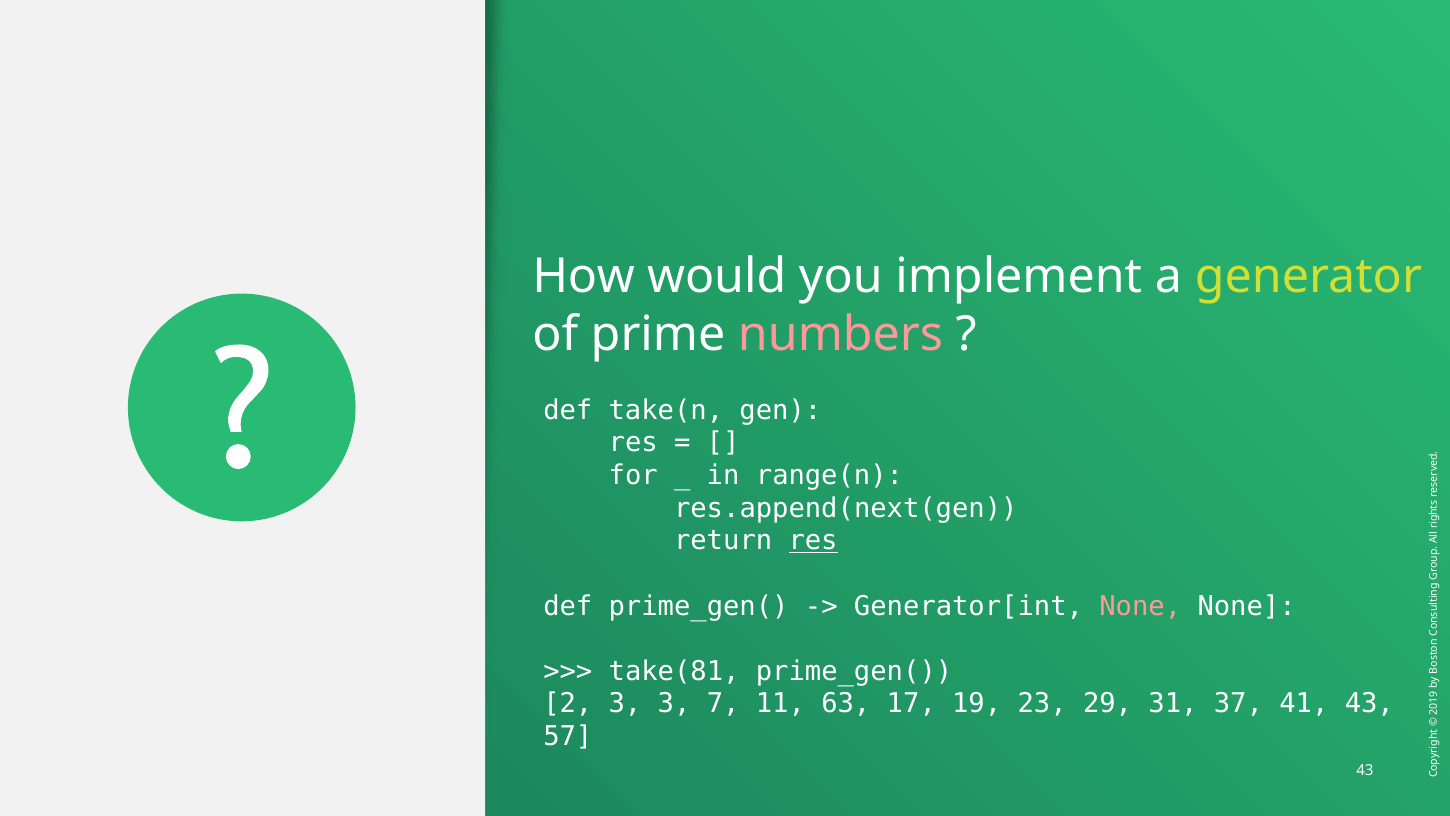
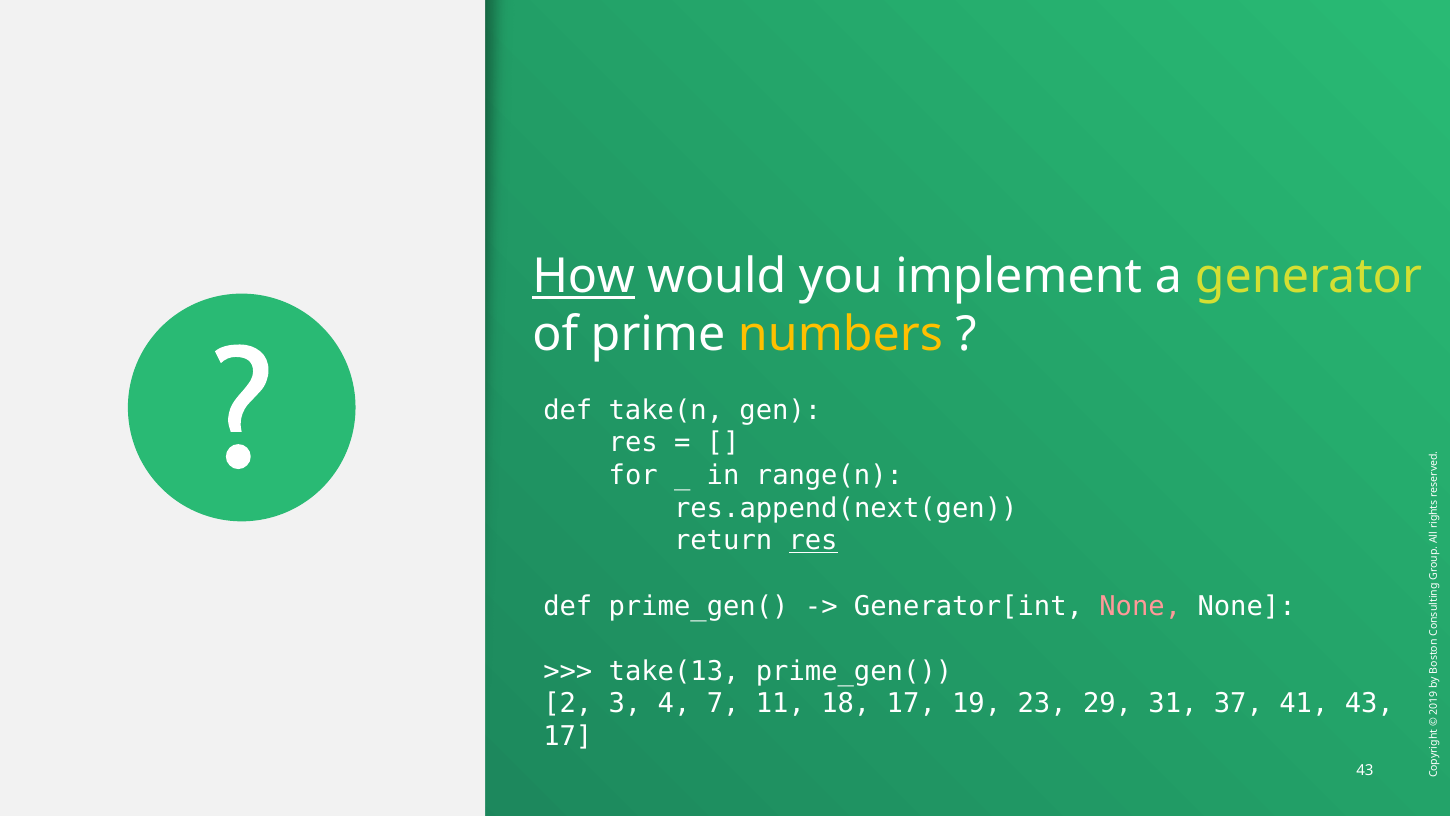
How underline: none -> present
numbers colour: pink -> yellow
take(81: take(81 -> take(13
3 3: 3 -> 4
63: 63 -> 18
57 at (568, 736): 57 -> 17
